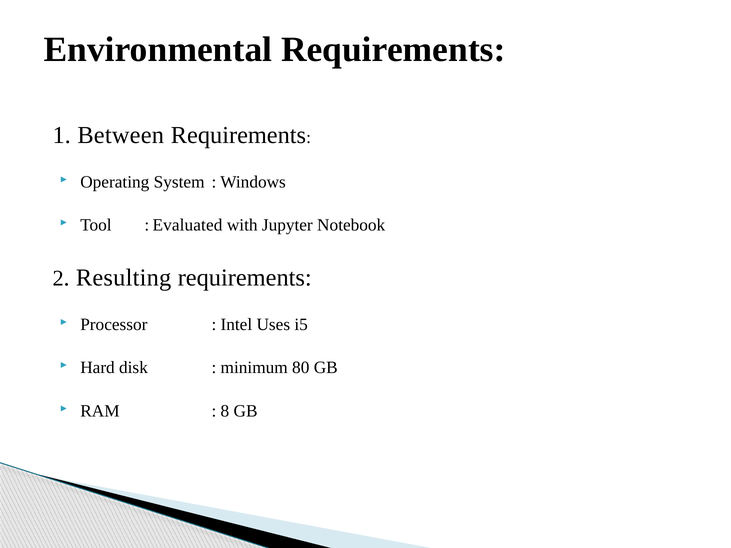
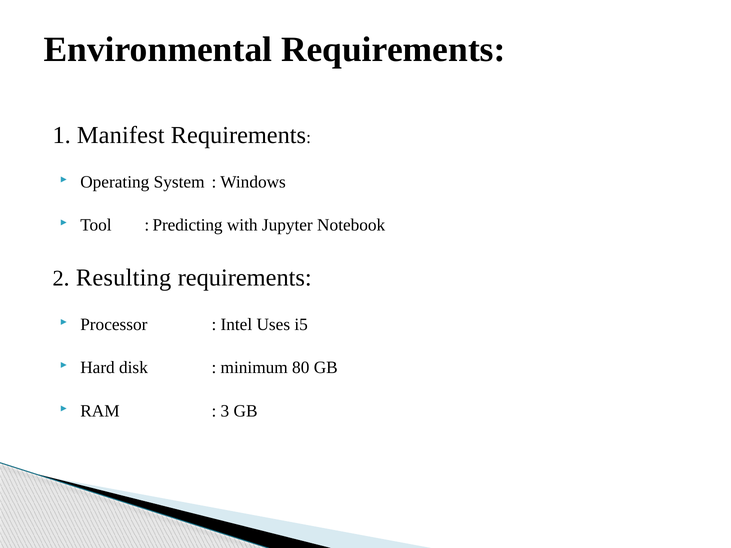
Between: Between -> Manifest
Evaluated: Evaluated -> Predicting
8: 8 -> 3
